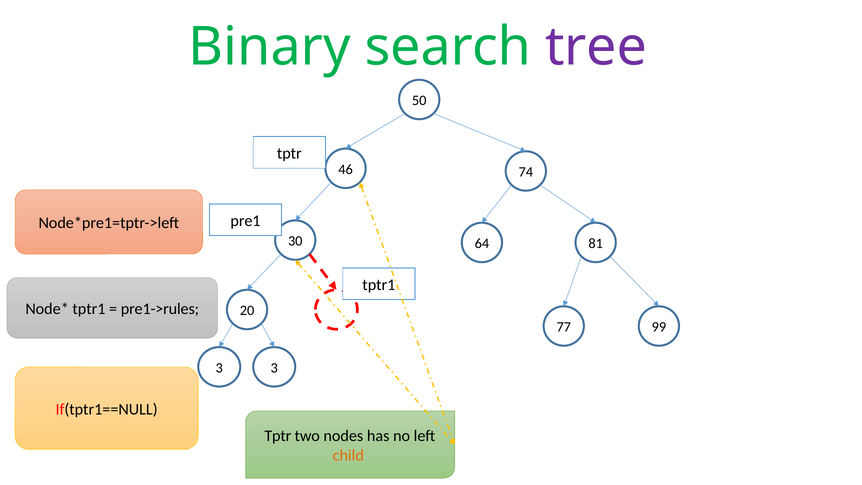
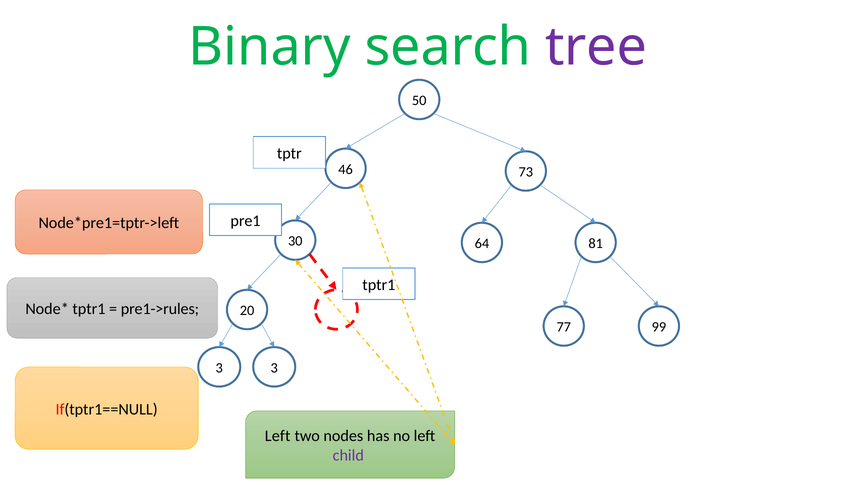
74: 74 -> 73
Tptr at (278, 436): Tptr -> Left
child colour: orange -> purple
